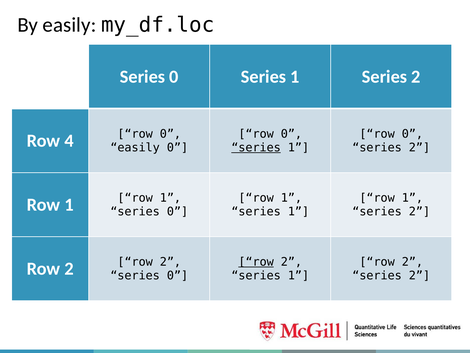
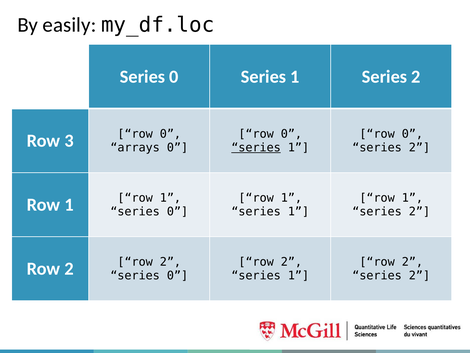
4: 4 -> 3
easily at (135, 147): easily -> arrays
row at (256, 262) underline: present -> none
